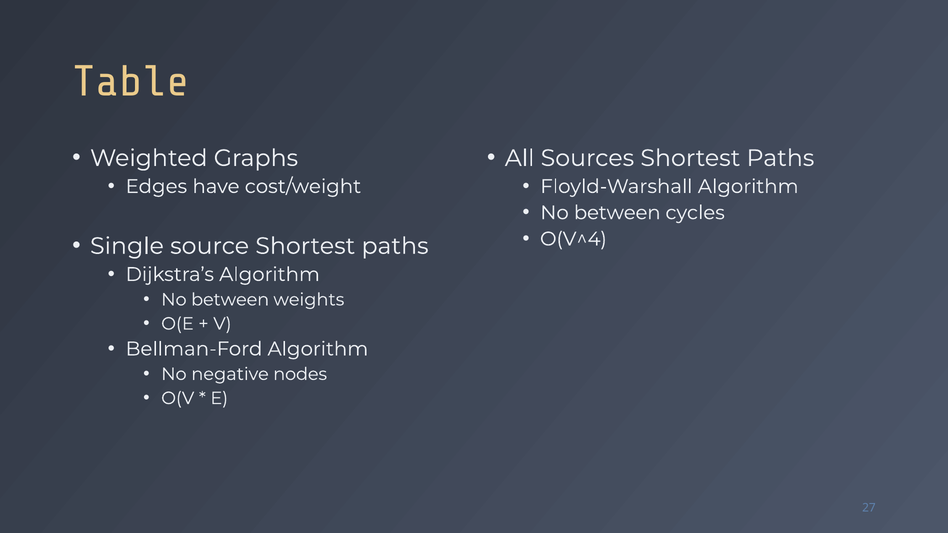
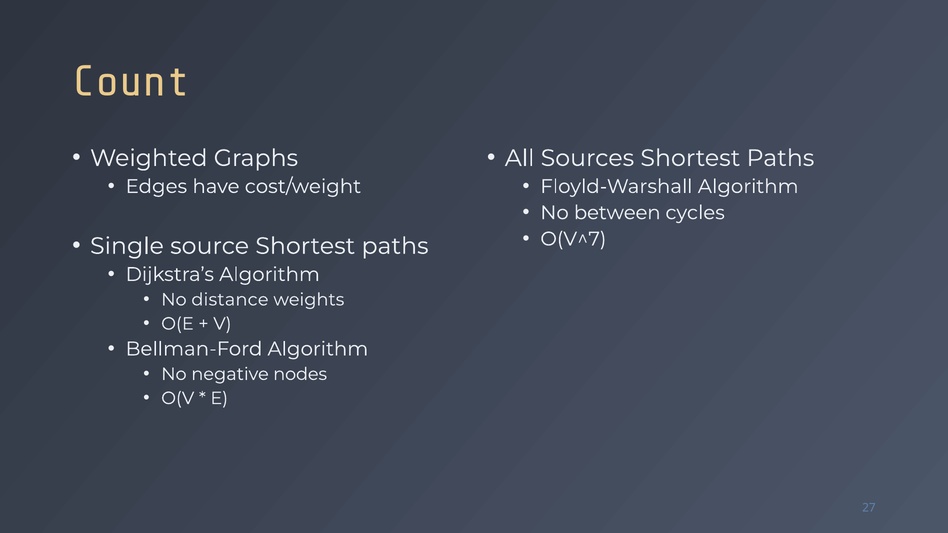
Table: Table -> Count
O(V^4: O(V^4 -> O(V^7
between at (230, 300): between -> distance
